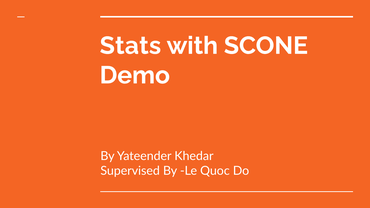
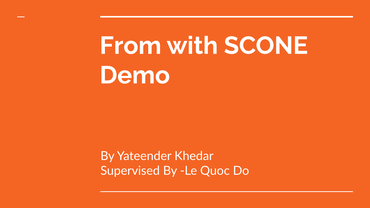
Stats: Stats -> From
